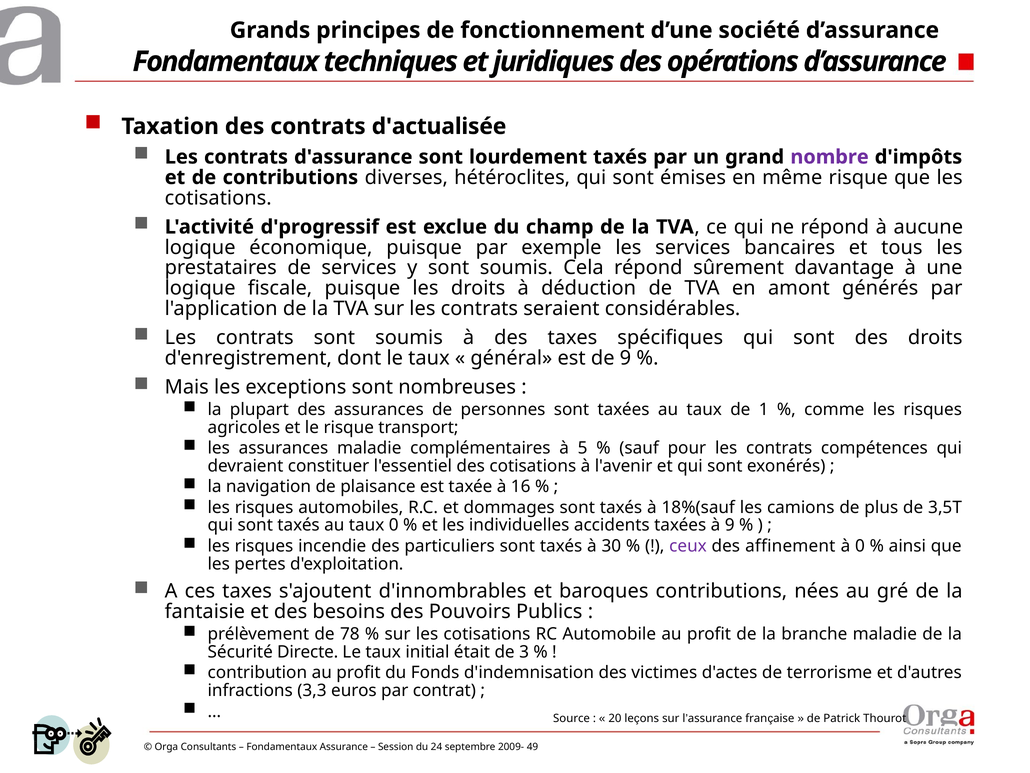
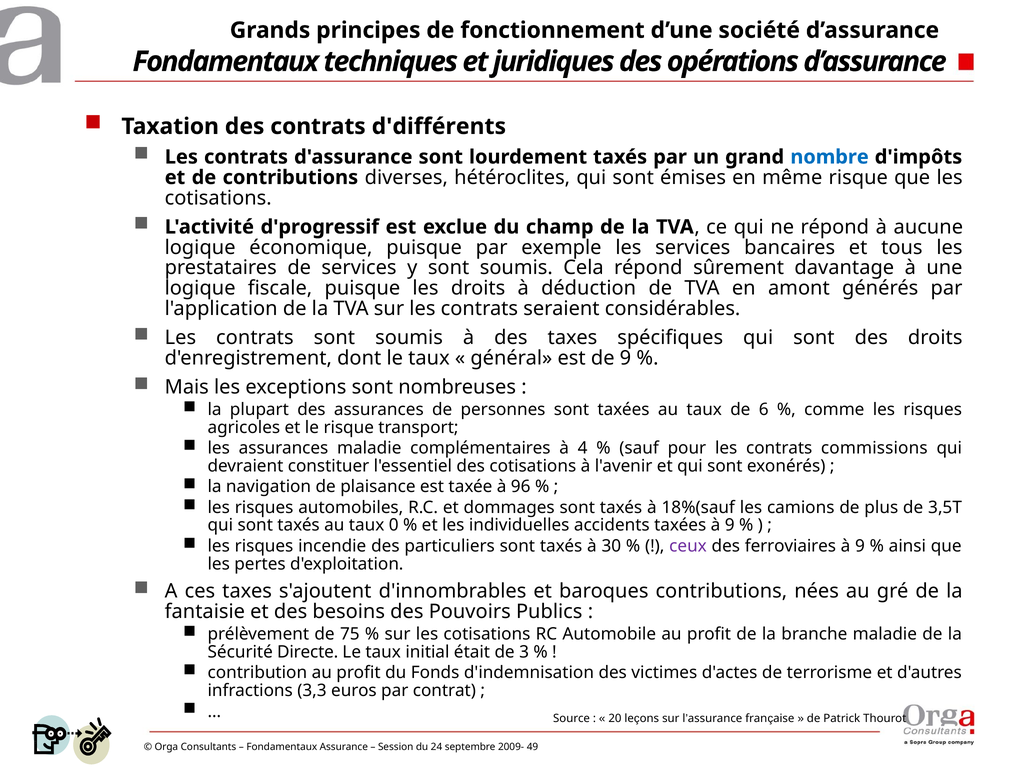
d'actualisée: d'actualisée -> d'différents
nombre colour: purple -> blue
1: 1 -> 6
5: 5 -> 4
compétences: compétences -> commissions
16: 16 -> 96
affinement: affinement -> ferroviaires
0 at (860, 546): 0 -> 9
78: 78 -> 75
